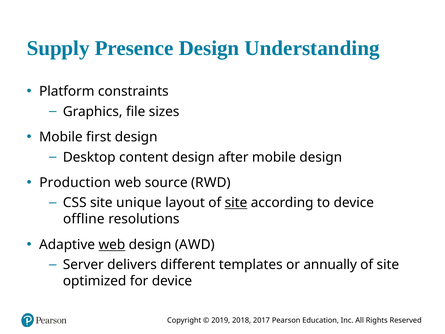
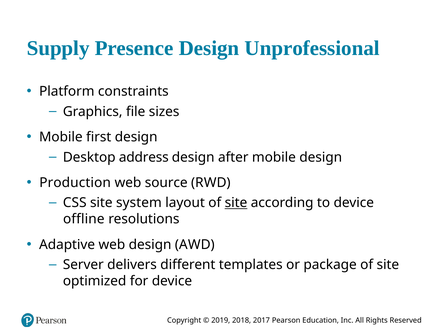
Understanding: Understanding -> Unprofessional
content: content -> address
unique: unique -> system
web at (112, 245) underline: present -> none
annually: annually -> package
